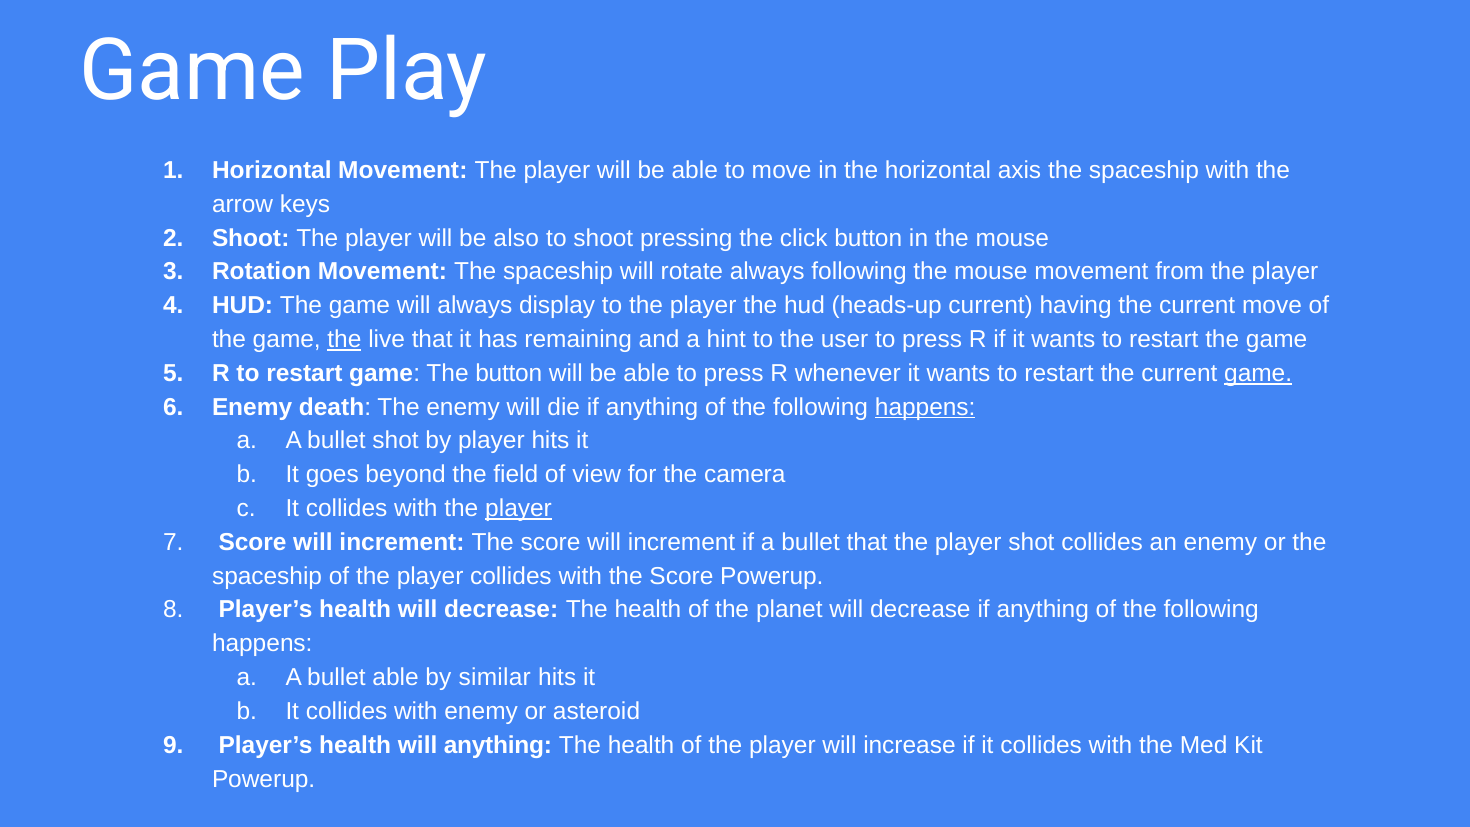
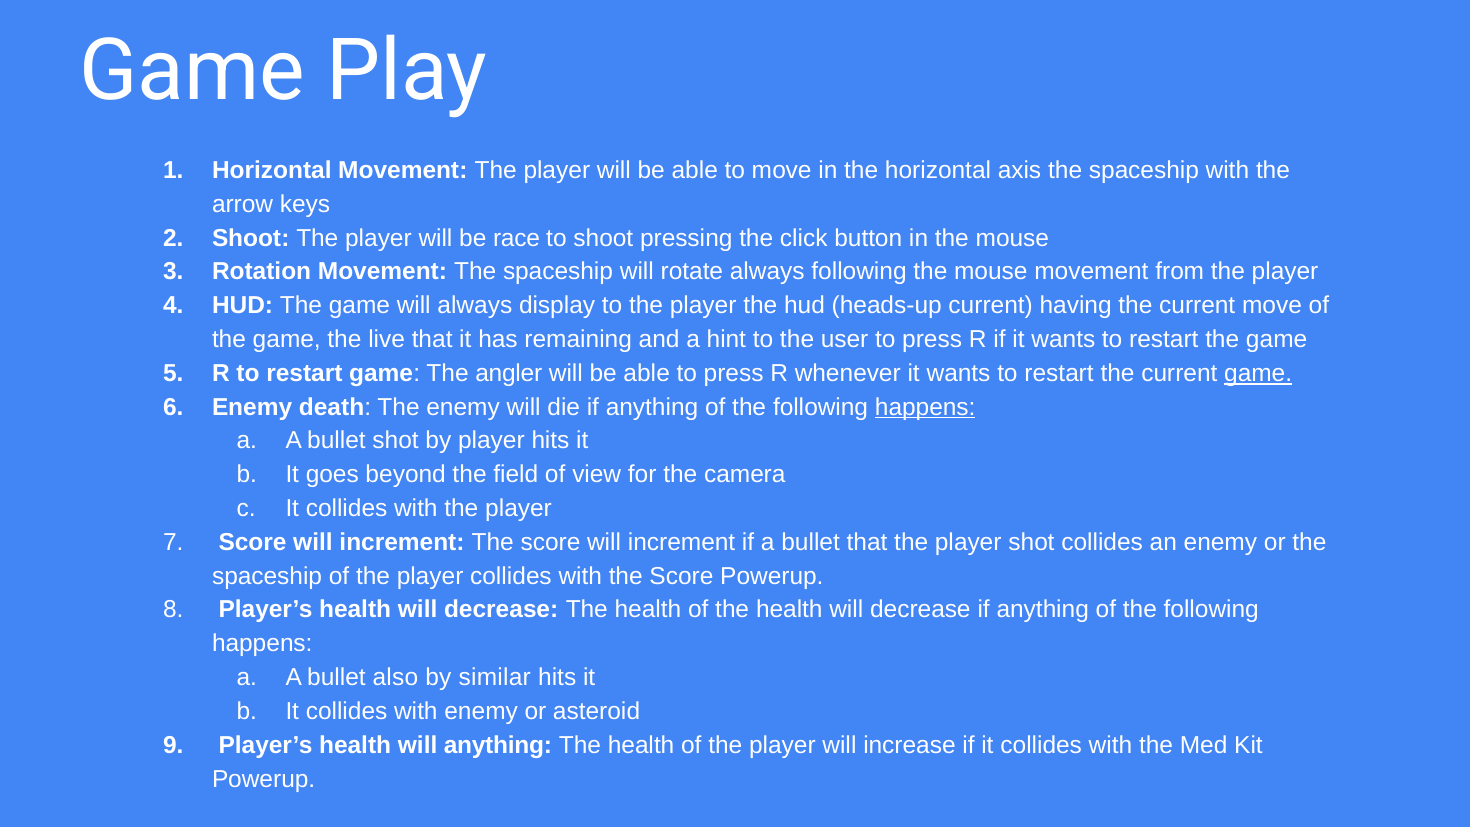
also: also -> race
the at (344, 339) underline: present -> none
The button: button -> angler
player at (519, 508) underline: present -> none
of the planet: planet -> health
bullet able: able -> also
